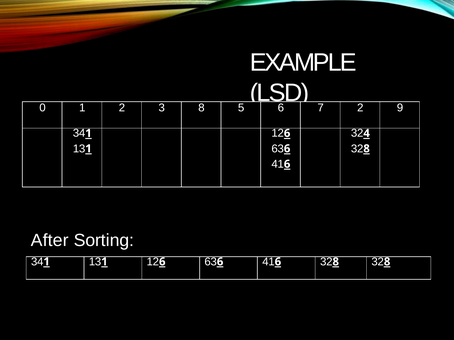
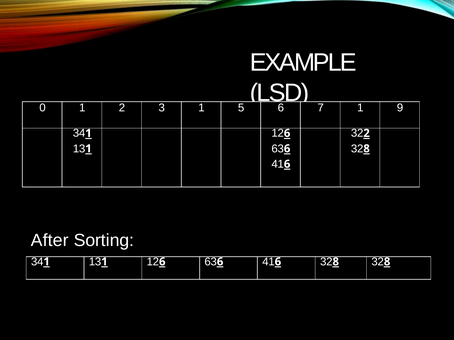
3 8: 8 -> 1
7 2: 2 -> 1
4 at (367, 133): 4 -> 2
